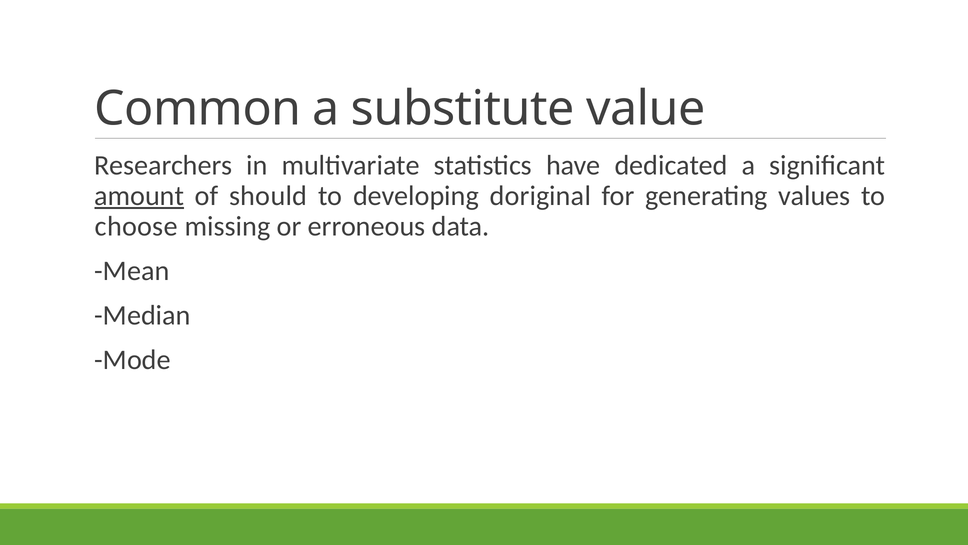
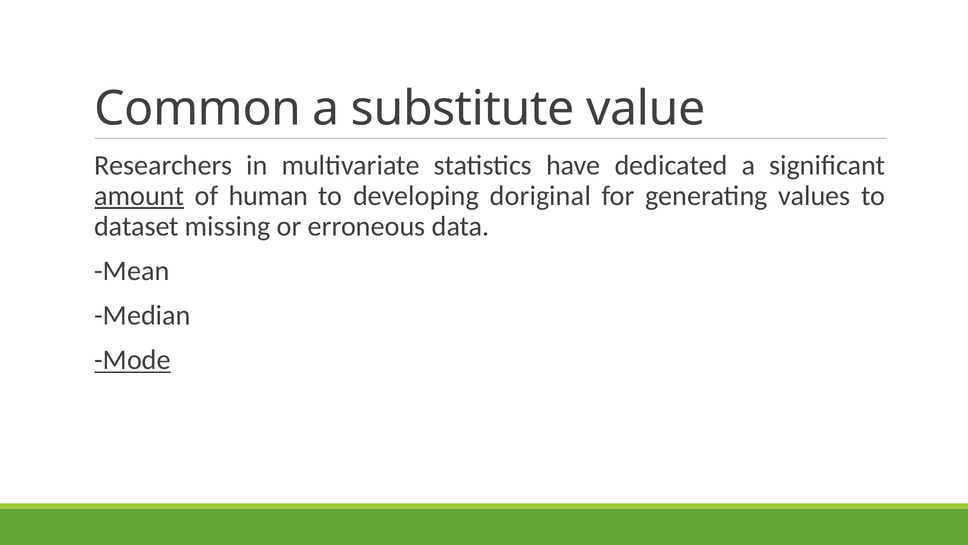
should: should -> human
choose: choose -> dataset
Mode underline: none -> present
